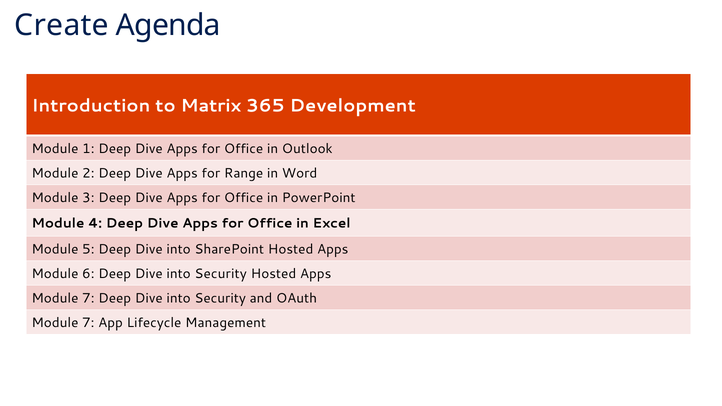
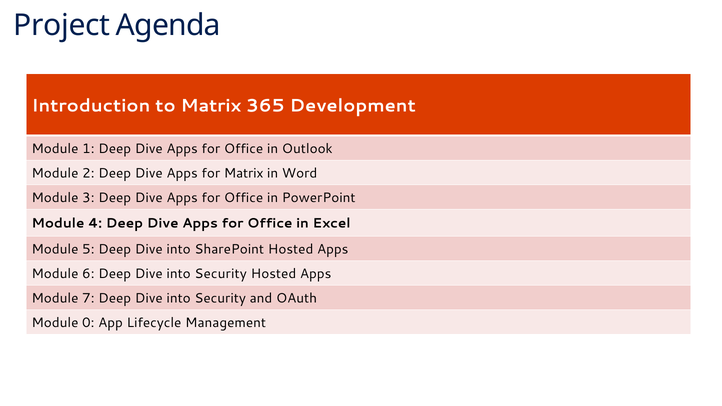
Create: Create -> Project
for Range: Range -> Matrix
7 at (88, 323): 7 -> 0
